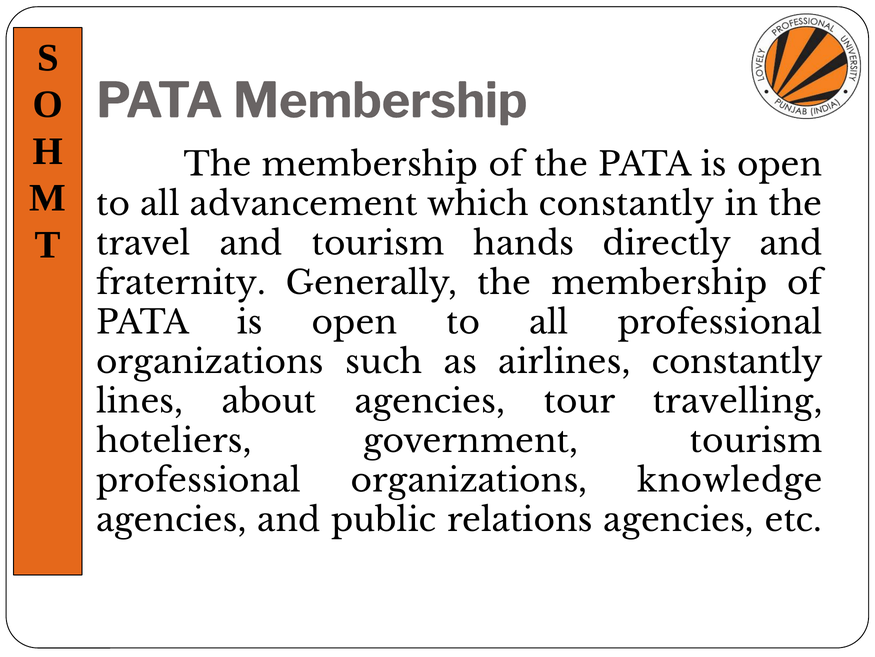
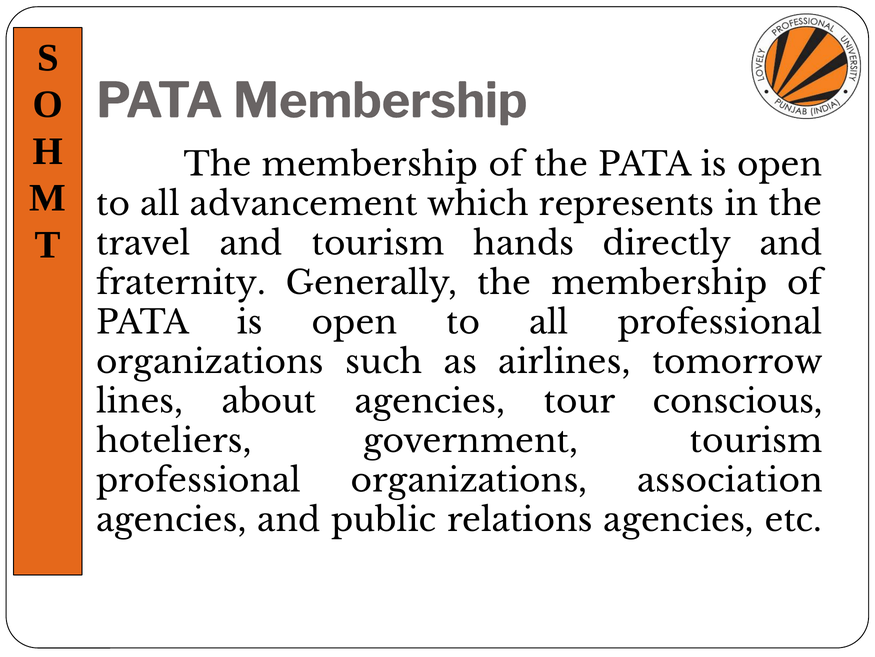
which constantly: constantly -> represents
airlines constantly: constantly -> tomorrow
travelling: travelling -> conscious
knowledge: knowledge -> association
